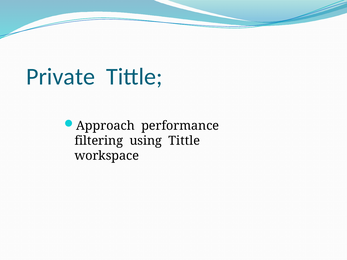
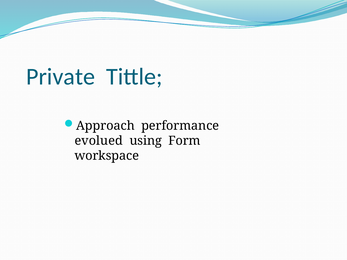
filtering: filtering -> evolued
using Tittle: Tittle -> Form
